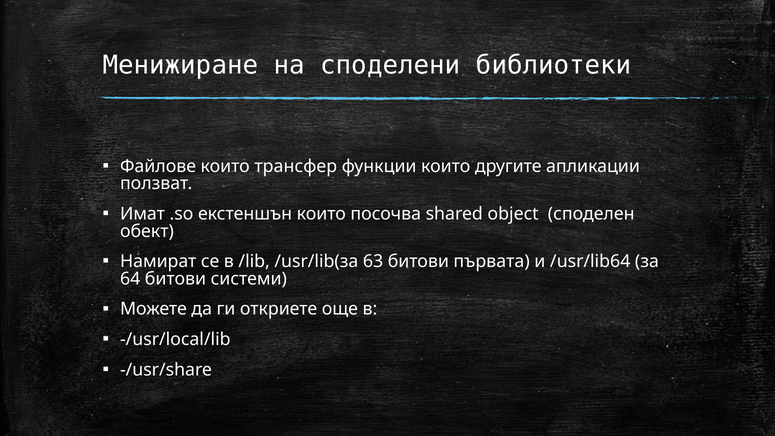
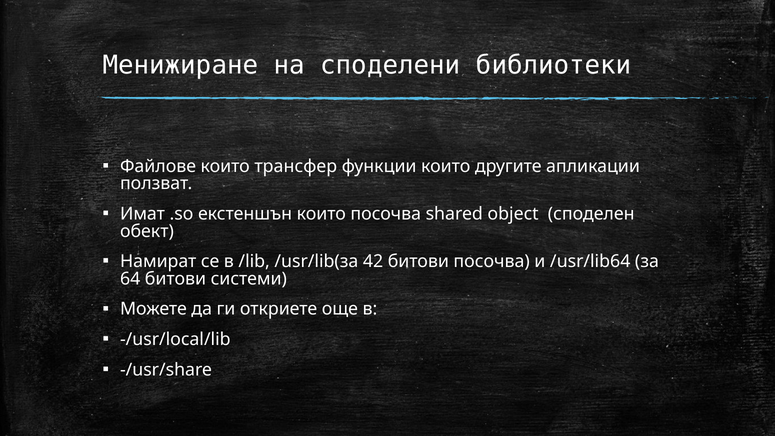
63: 63 -> 42
битови първата: първата -> посочва
